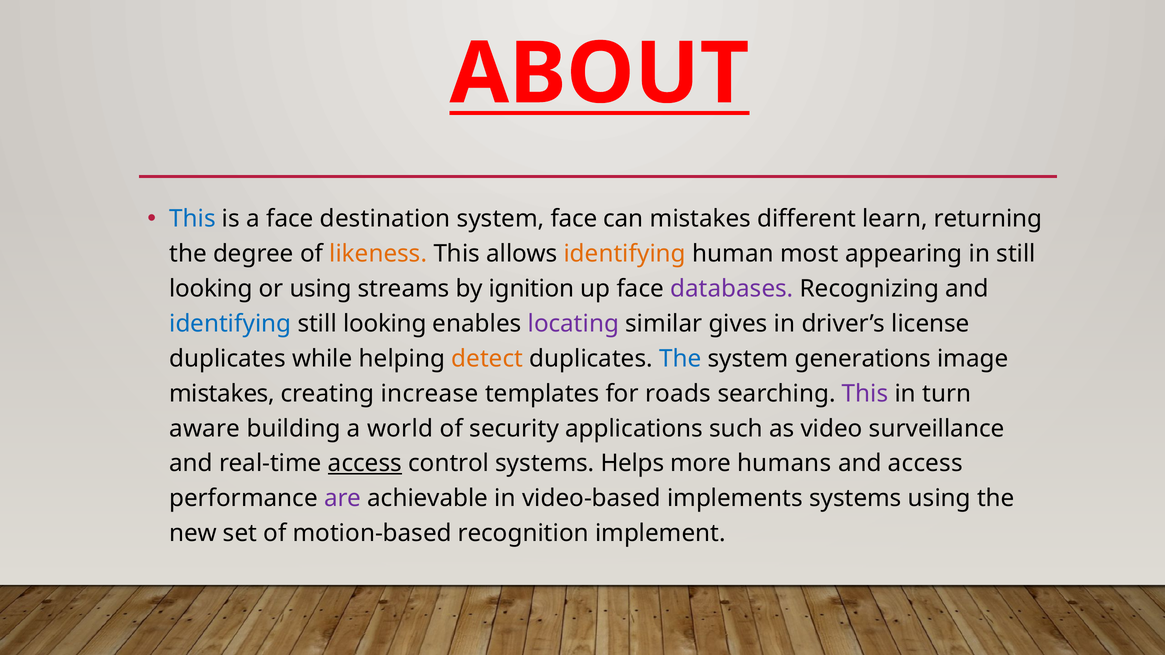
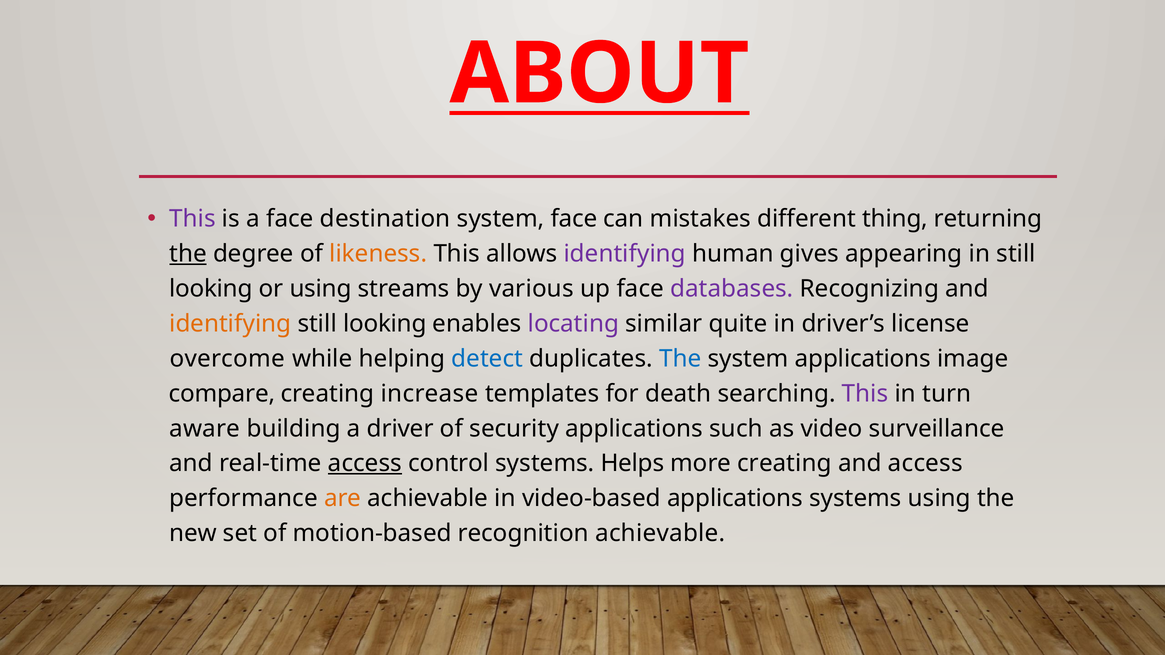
This at (192, 219) colour: blue -> purple
learn: learn -> thing
the at (188, 254) underline: none -> present
identifying at (625, 254) colour: orange -> purple
most: most -> gives
ignition: ignition -> various
identifying at (230, 324) colour: blue -> orange
gives: gives -> quite
duplicates at (228, 359): duplicates -> overcome
detect colour: orange -> blue
system generations: generations -> applications
mistakes at (222, 394): mistakes -> compare
roads: roads -> death
world: world -> driver
more humans: humans -> creating
are colour: purple -> orange
video-based implements: implements -> applications
recognition implement: implement -> achievable
